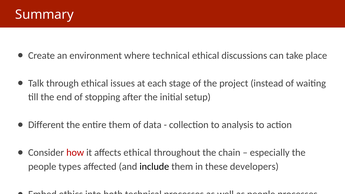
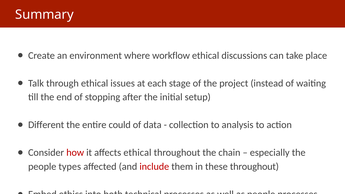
where technical: technical -> workflow
entire them: them -> could
include colour: black -> red
these developers: developers -> throughout
